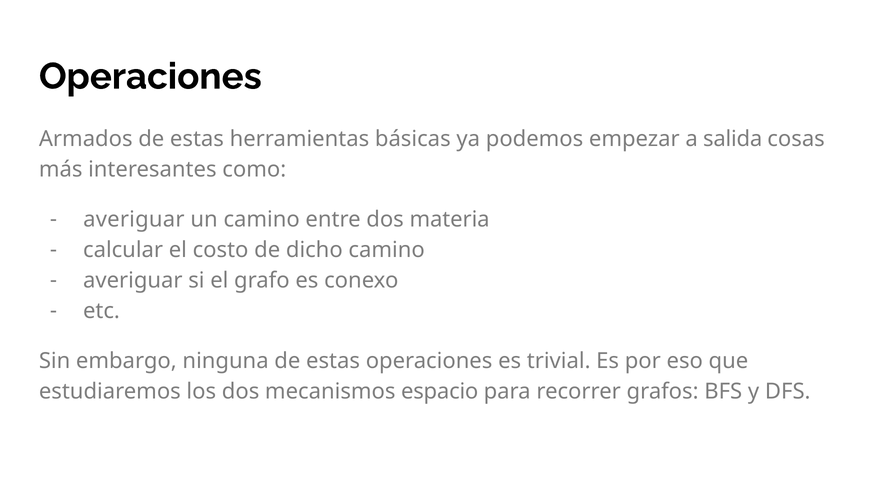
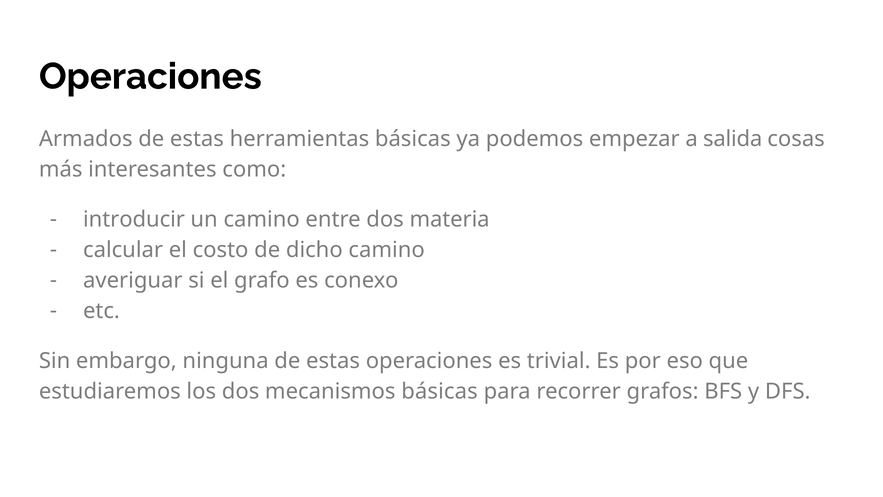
averiguar at (134, 219): averiguar -> introducir
mecanismos espacio: espacio -> básicas
